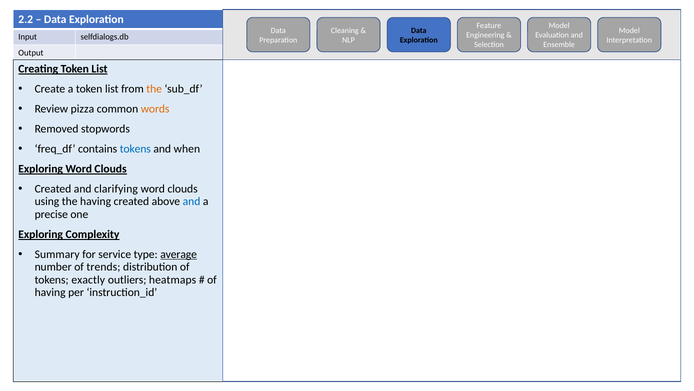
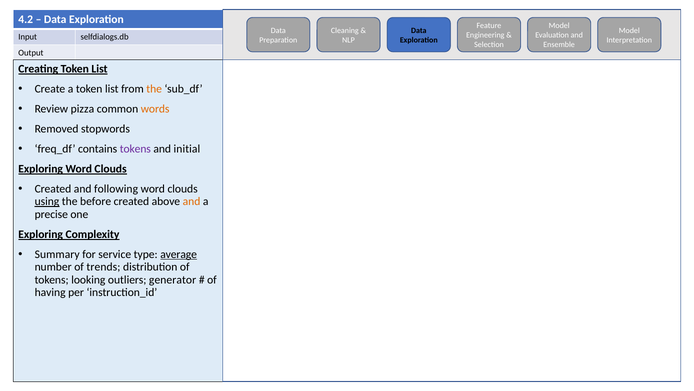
2.2: 2.2 -> 4.2
tokens at (135, 149) colour: blue -> purple
when: when -> initial
clarifying: clarifying -> following
using underline: none -> present
the having: having -> before
and at (192, 201) colour: blue -> orange
exactly: exactly -> looking
heatmaps: heatmaps -> generator
